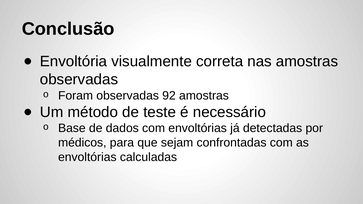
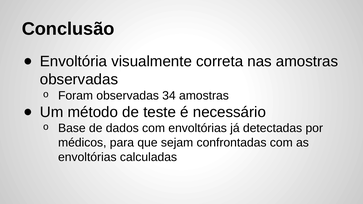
92: 92 -> 34
